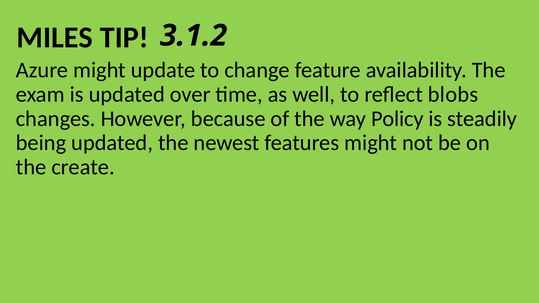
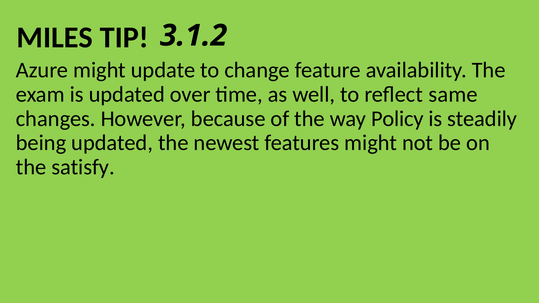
blobs: blobs -> same
create: create -> satisfy
